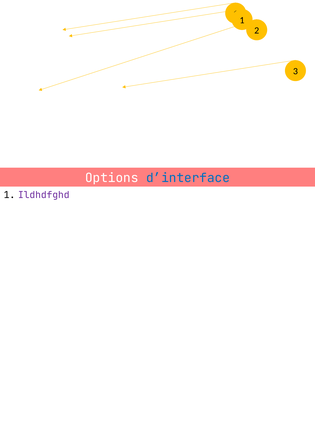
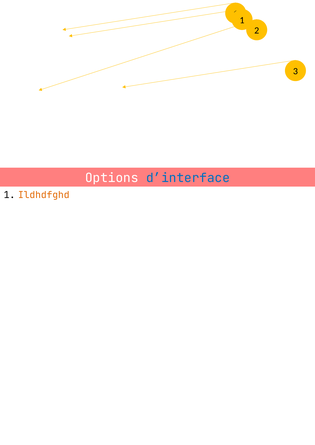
Ildhdfghd colour: purple -> orange
